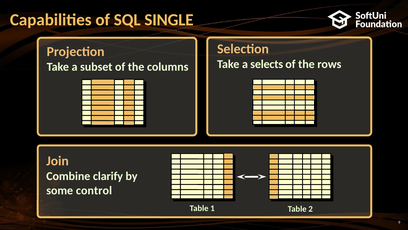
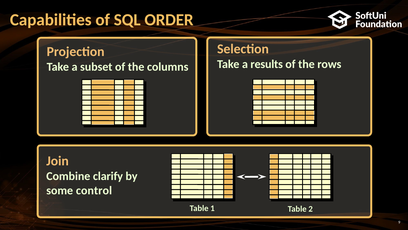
SINGLE: SINGLE -> ORDER
selects: selects -> results
